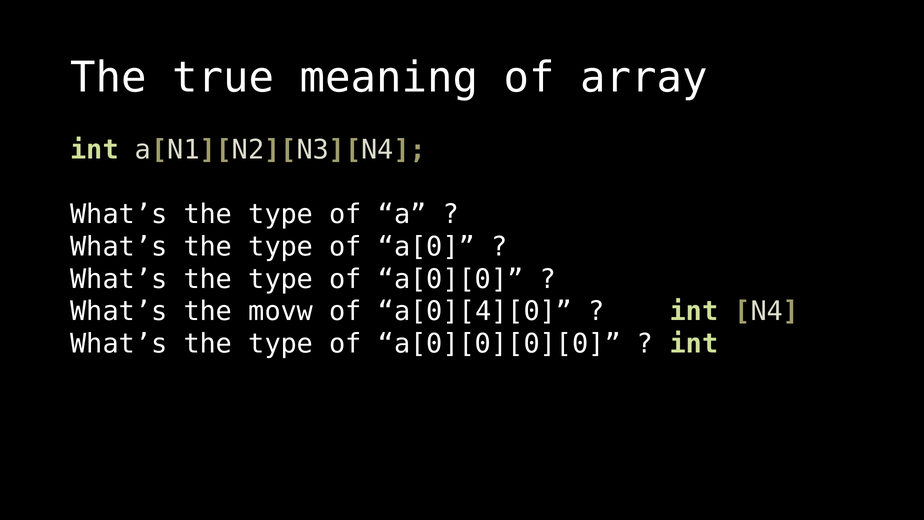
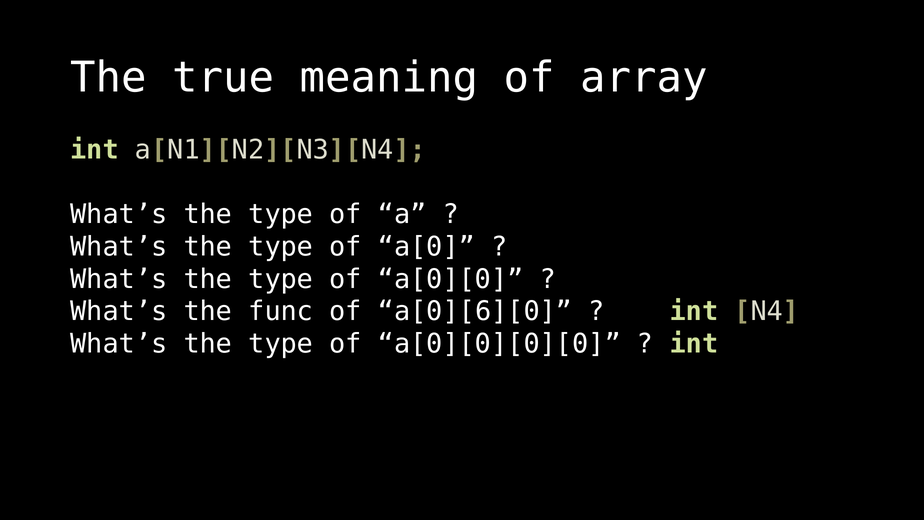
movw: movw -> func
a[0][4][0: a[0][4][0 -> a[0][6][0
